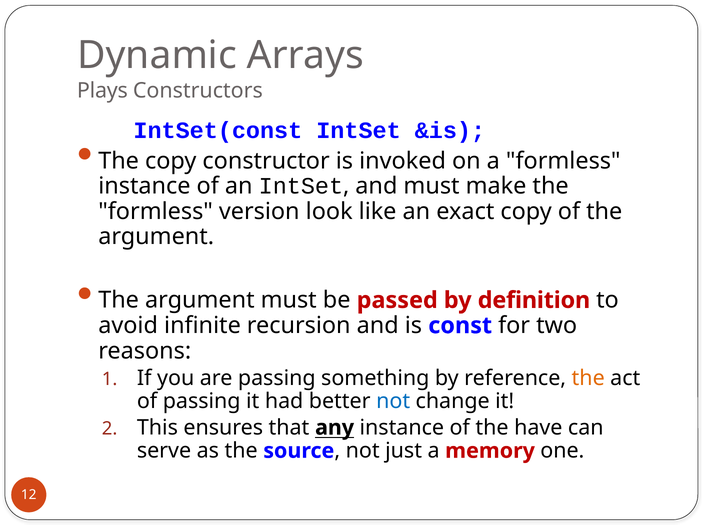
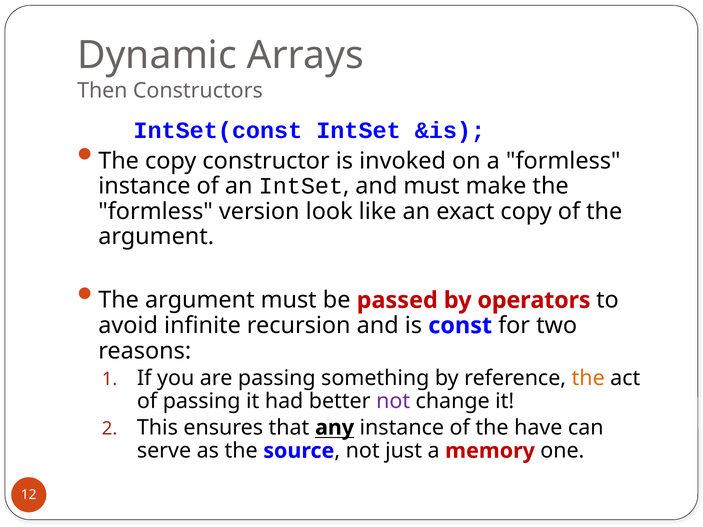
Plays: Plays -> Then
definition: definition -> operators
not at (393, 401) colour: blue -> purple
